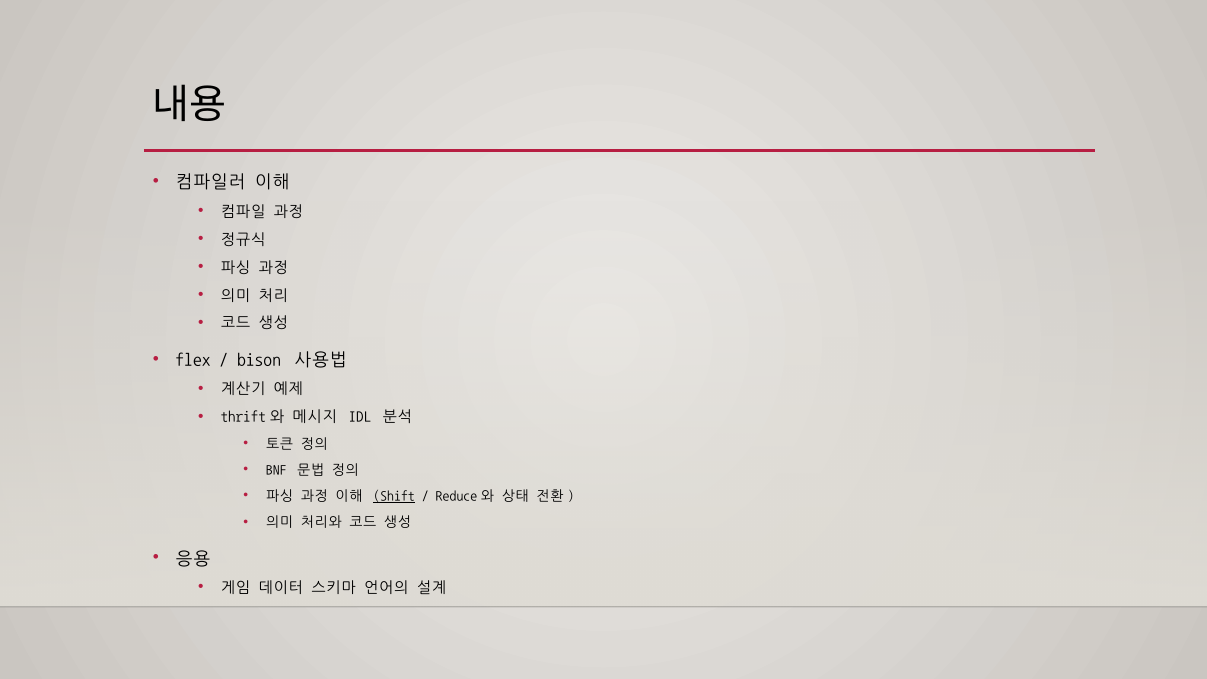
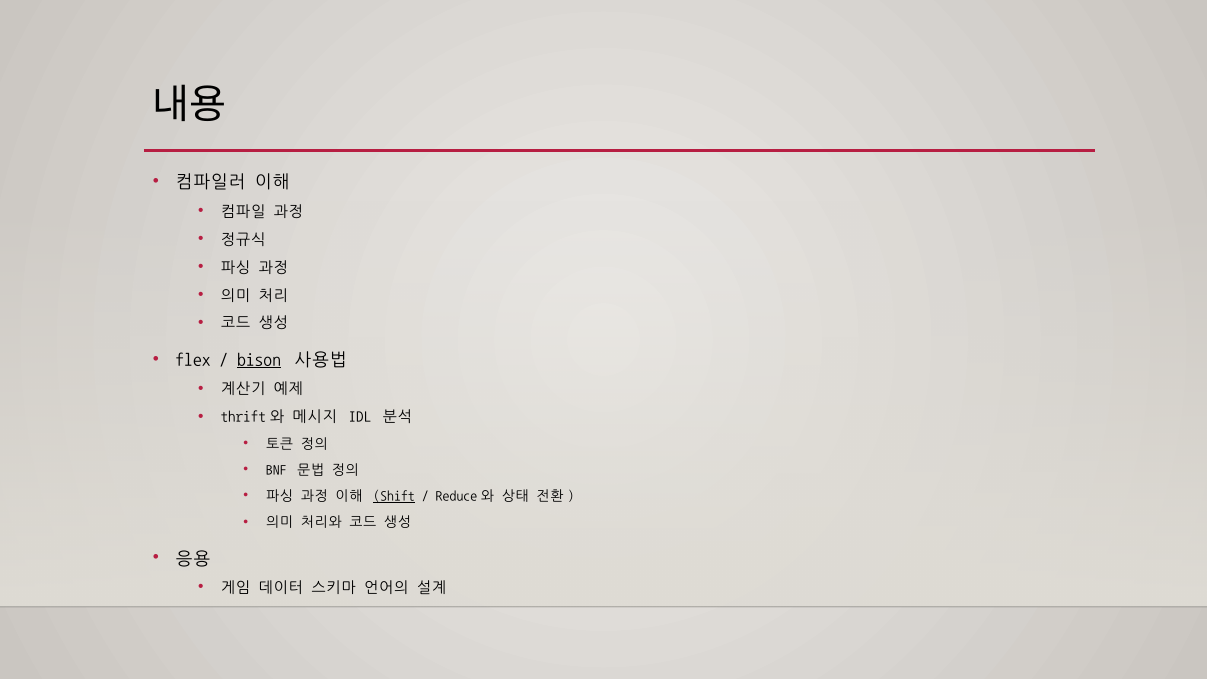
bison underline: none -> present
